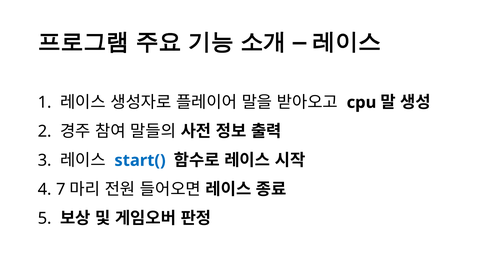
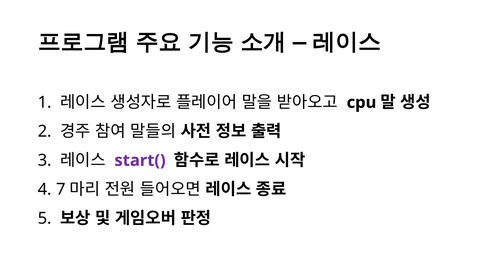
start( colour: blue -> purple
